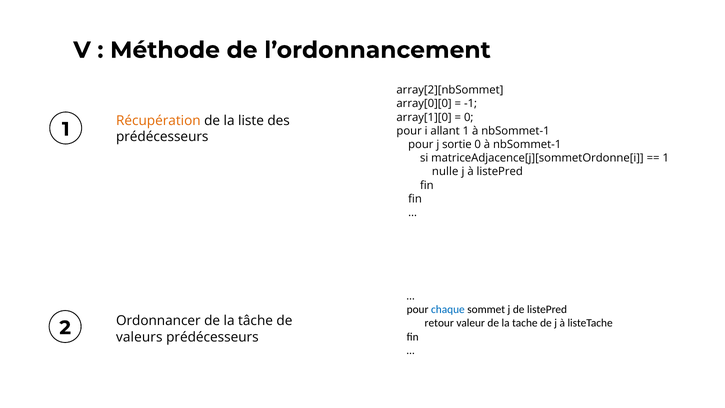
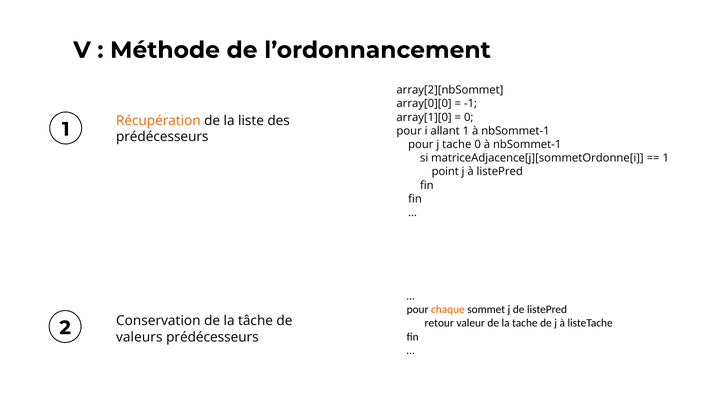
j sortie: sortie -> tache
nulle: nulle -> point
chaque colour: blue -> orange
Ordonnancer: Ordonnancer -> Conservation
